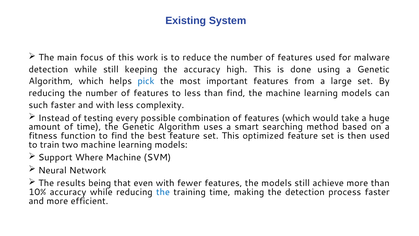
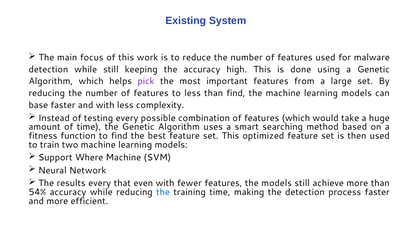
pick colour: blue -> purple
such: such -> base
results being: being -> every
10%: 10% -> 54%
